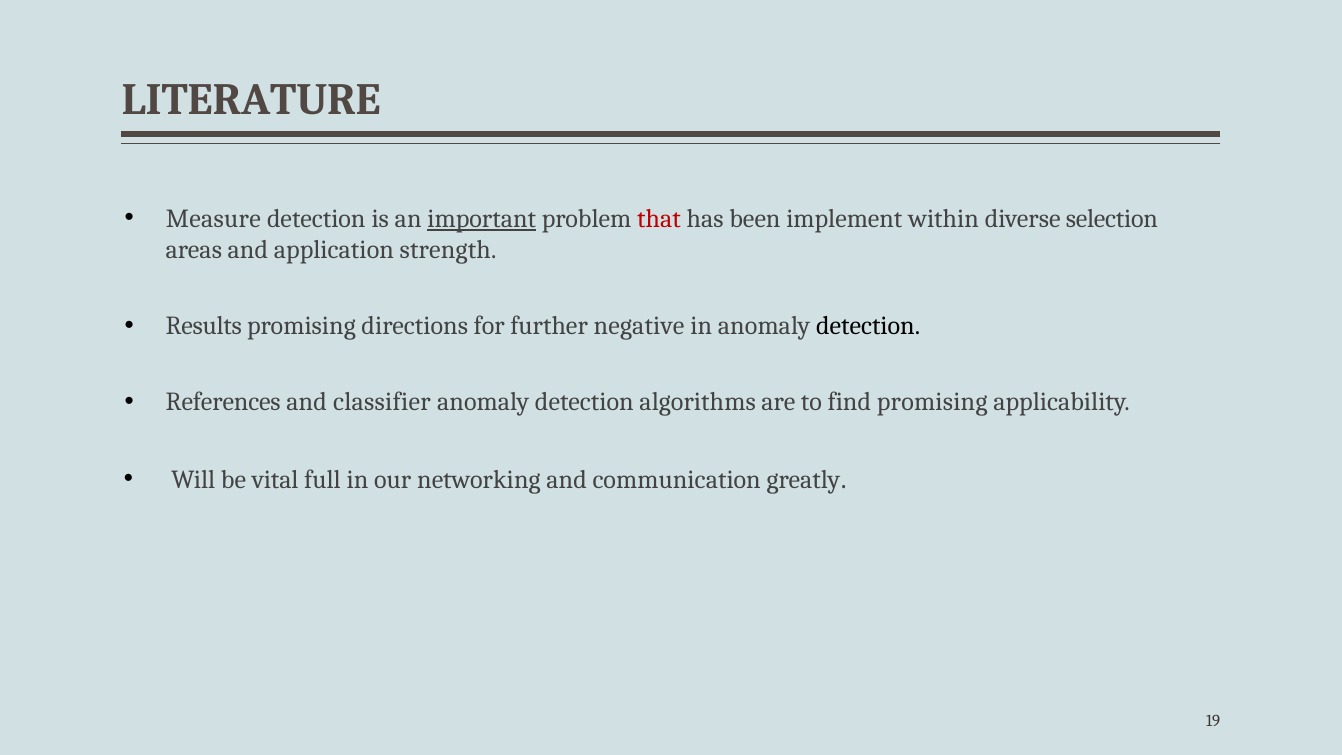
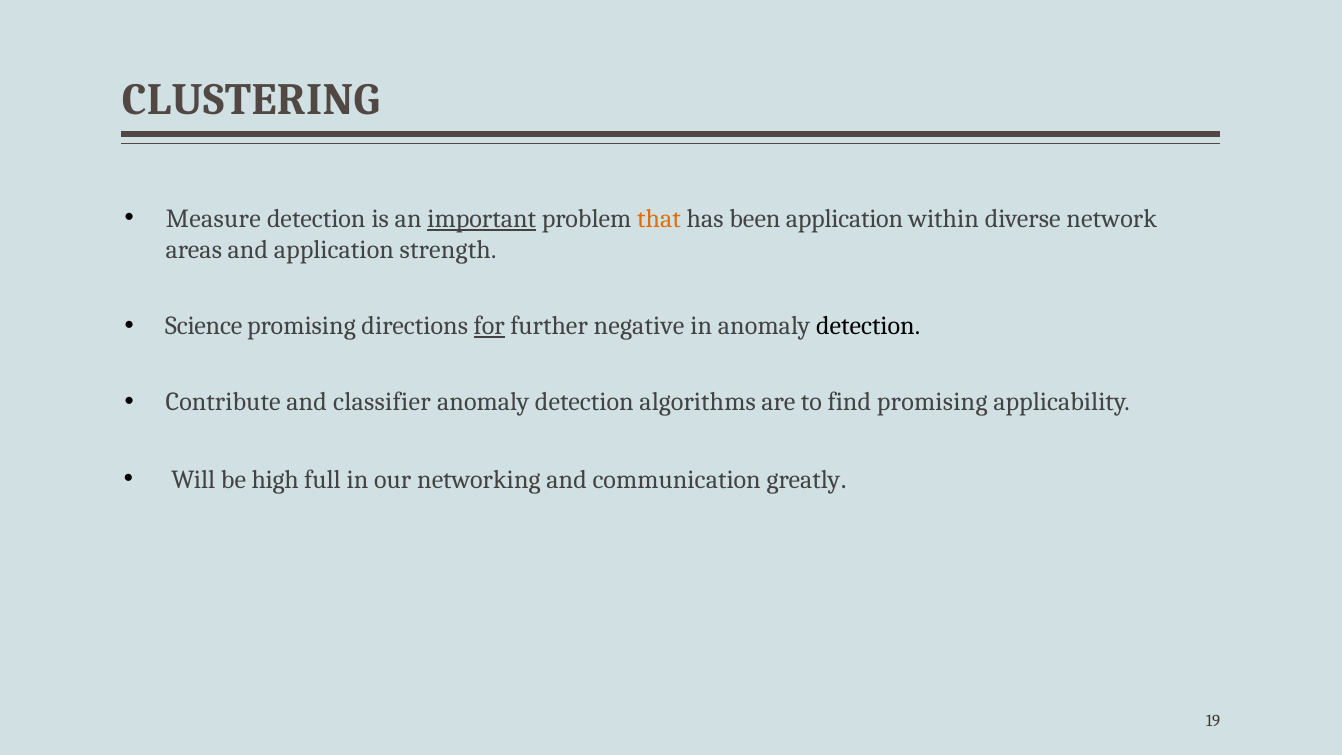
LITERATURE: LITERATURE -> CLUSTERING
that colour: red -> orange
been implement: implement -> application
selection: selection -> network
Results: Results -> Science
for underline: none -> present
References: References -> Contribute
vital: vital -> high
